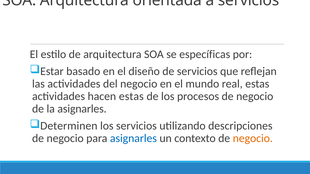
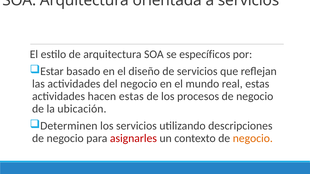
específicas: específicas -> específicos
la asignarles: asignarles -> ubicación
asignarles at (133, 139) colour: blue -> red
